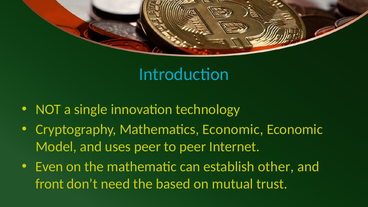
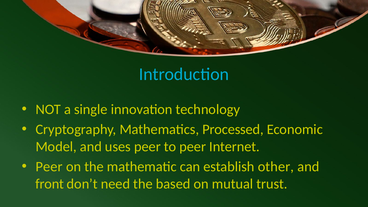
Mathematics Economic: Economic -> Processed
Even at (49, 167): Even -> Peer
